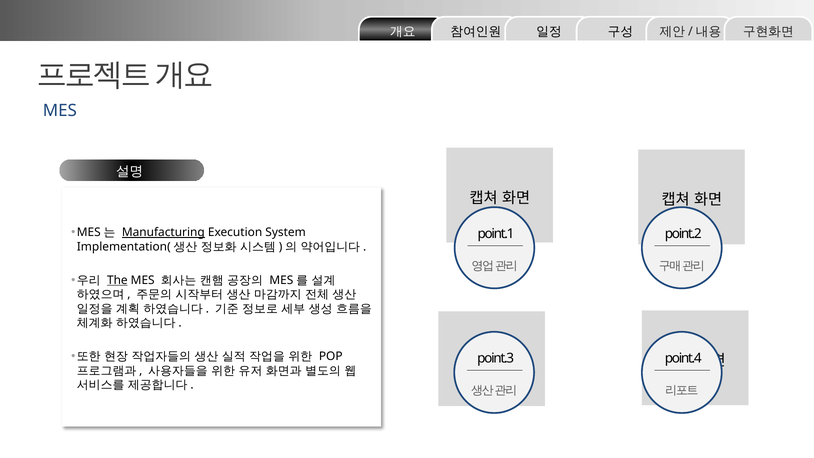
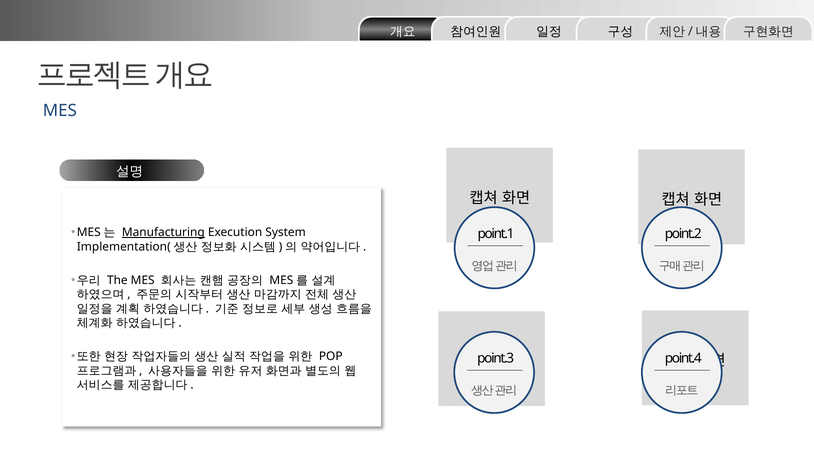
The underline: present -> none
